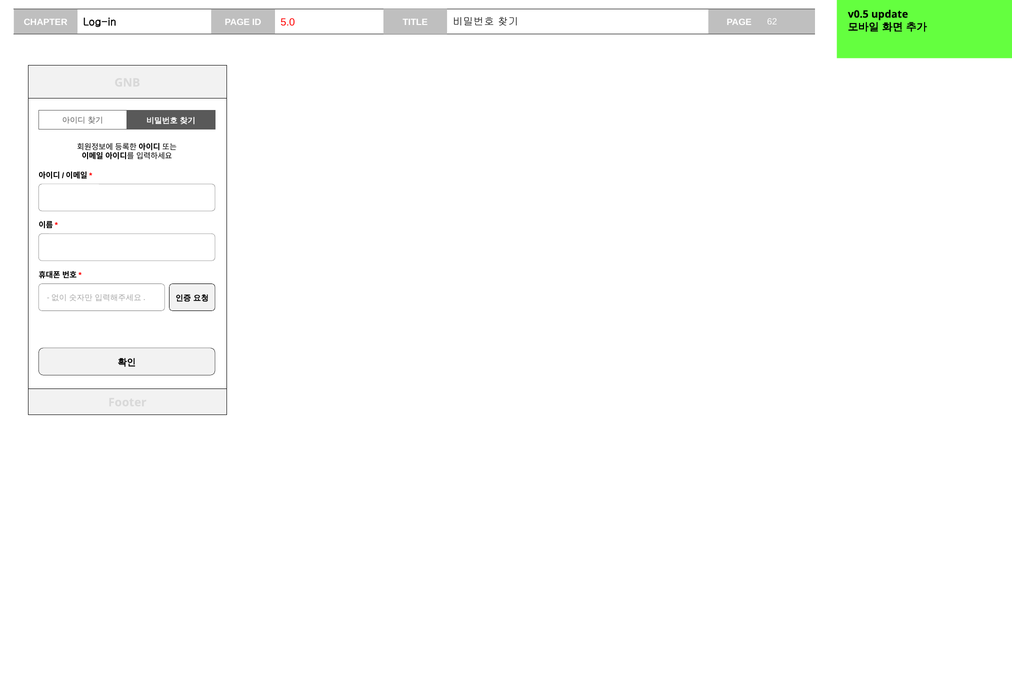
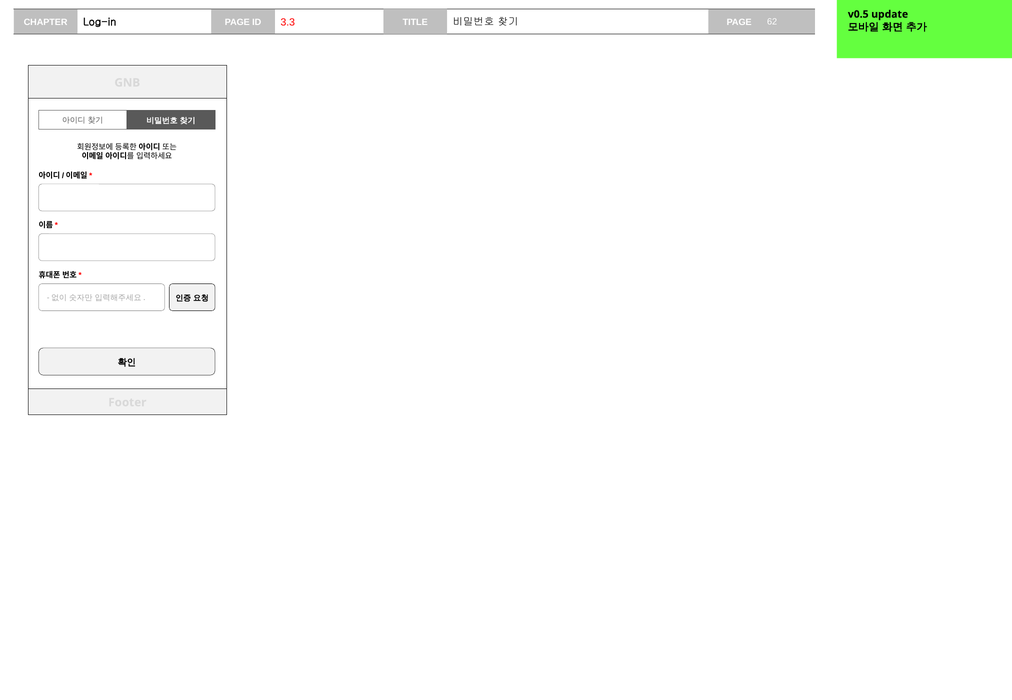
5.0: 5.0 -> 3.3
